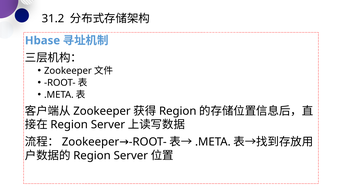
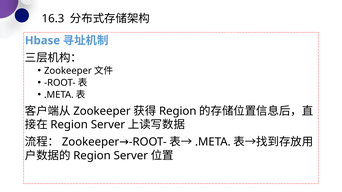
31.2: 31.2 -> 16.3
